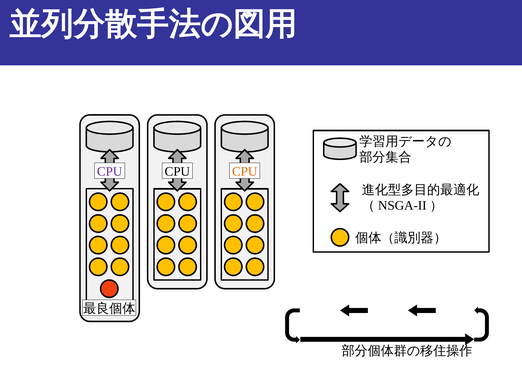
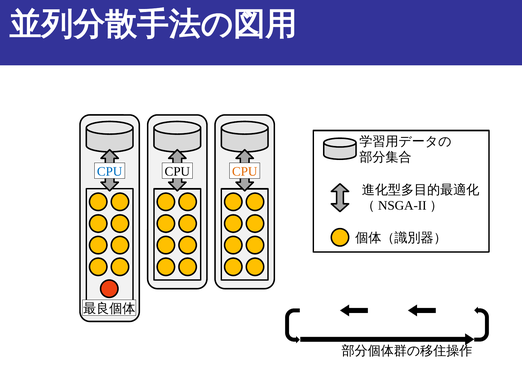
CPU at (110, 172) colour: purple -> blue
